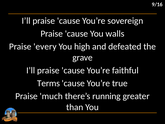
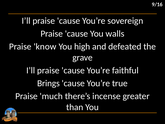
every: every -> know
Terms: Terms -> Brings
running: running -> incense
